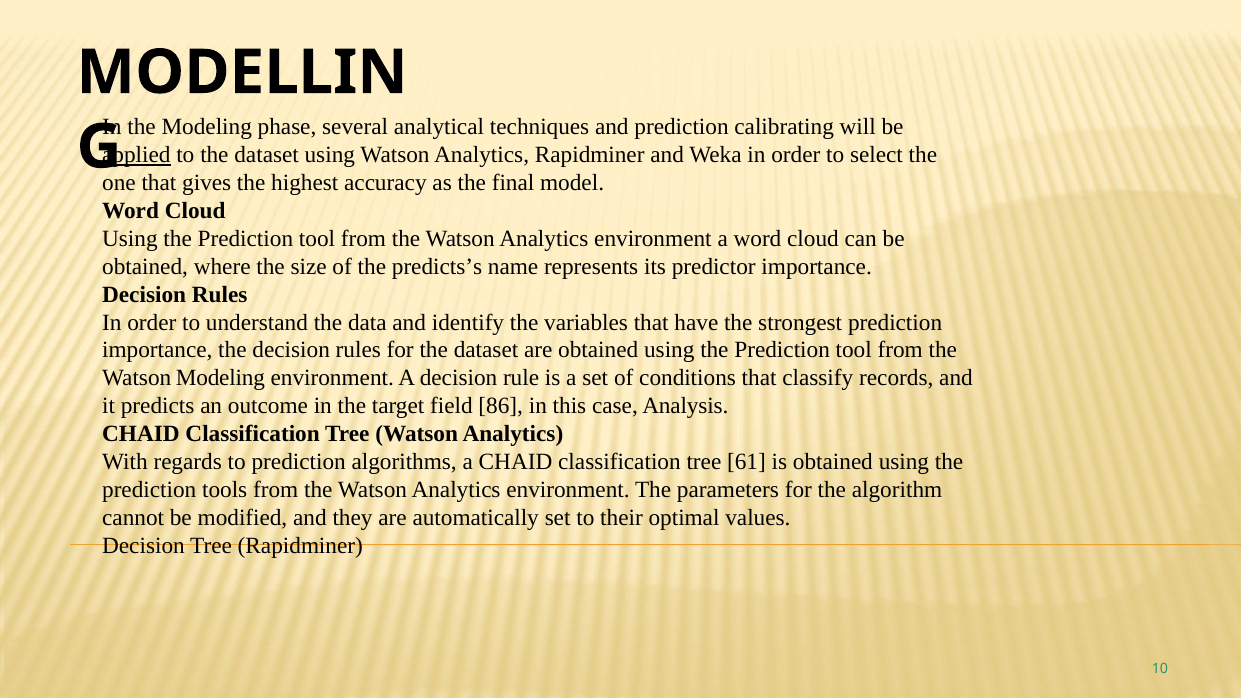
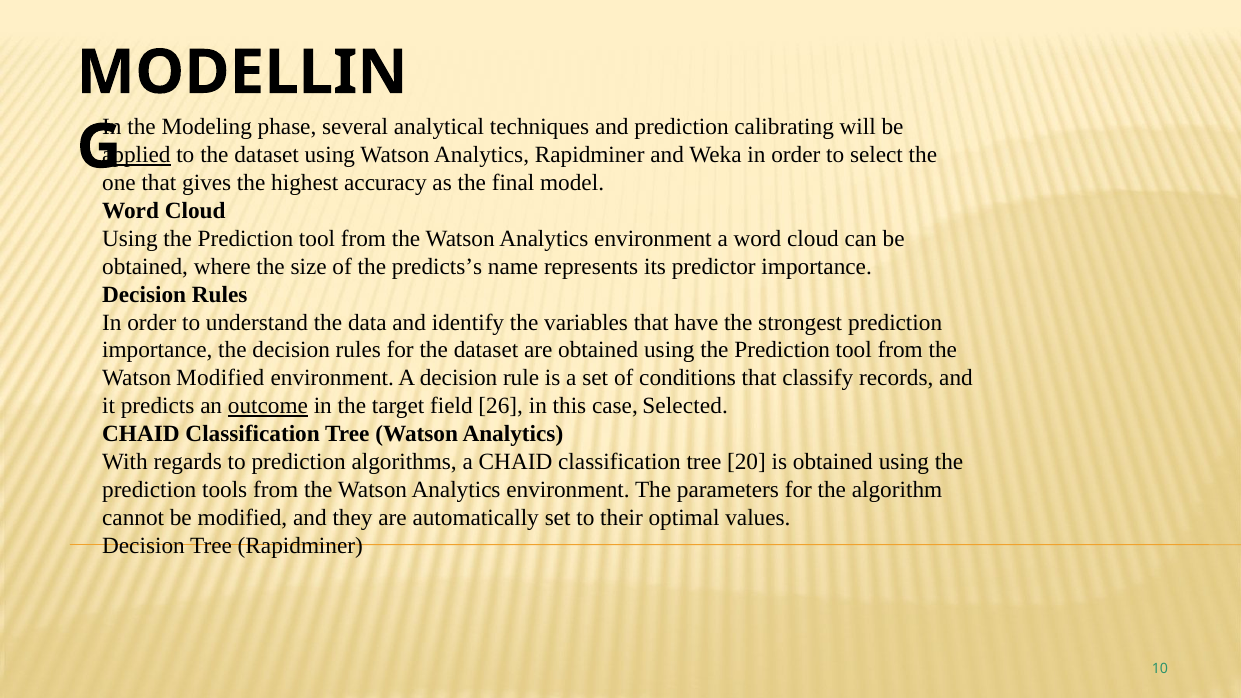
Watson Modeling: Modeling -> Modified
outcome underline: none -> present
86: 86 -> 26
Analysis: Analysis -> Selected
61: 61 -> 20
